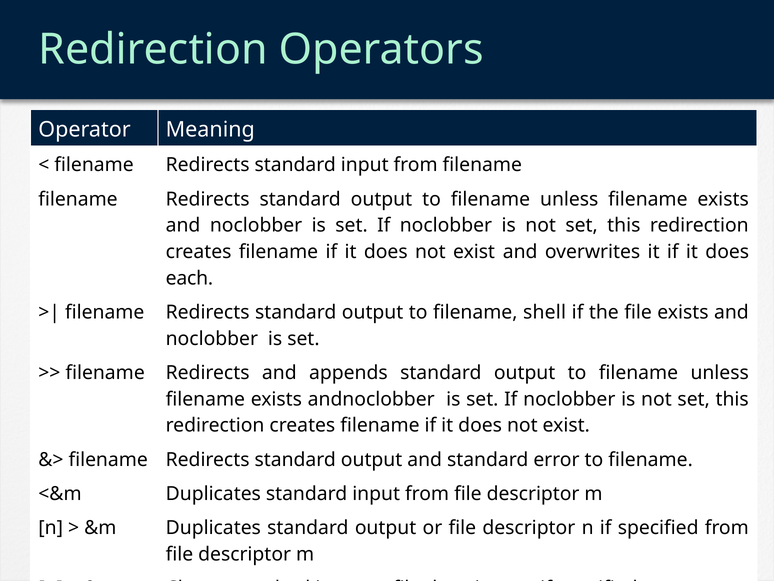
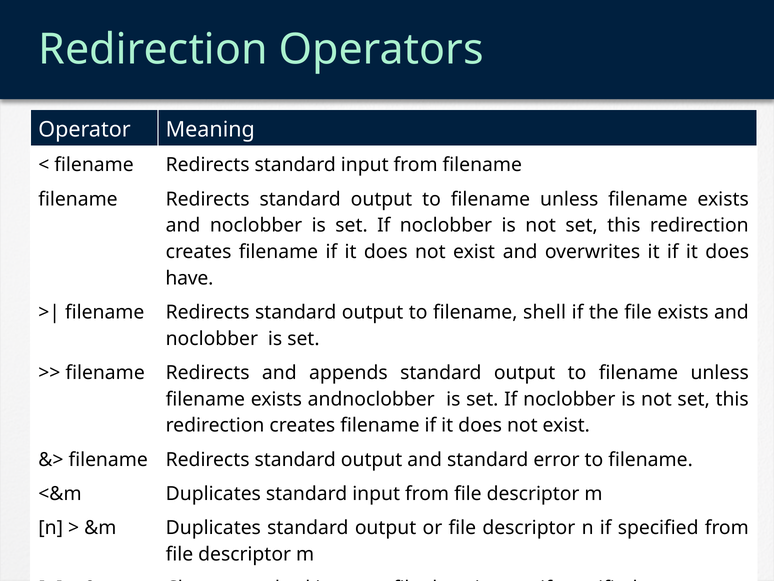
each: each -> have
